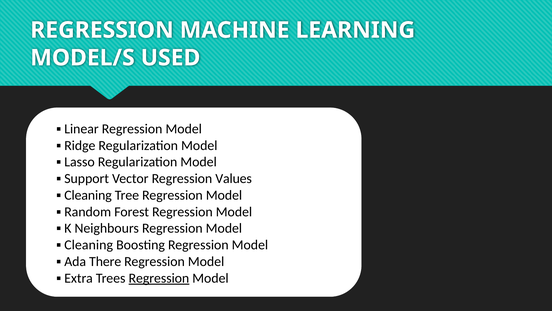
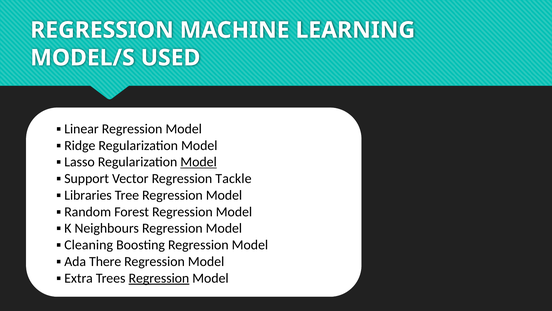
Model at (199, 162) underline: none -> present
Values: Values -> Tackle
Cleaning at (88, 195): Cleaning -> Libraries
